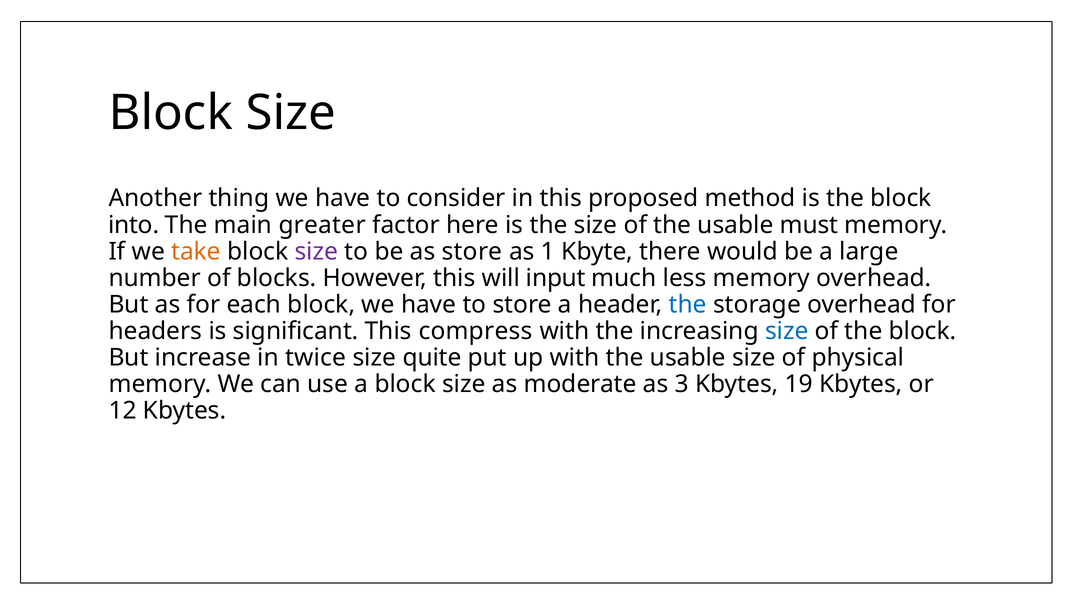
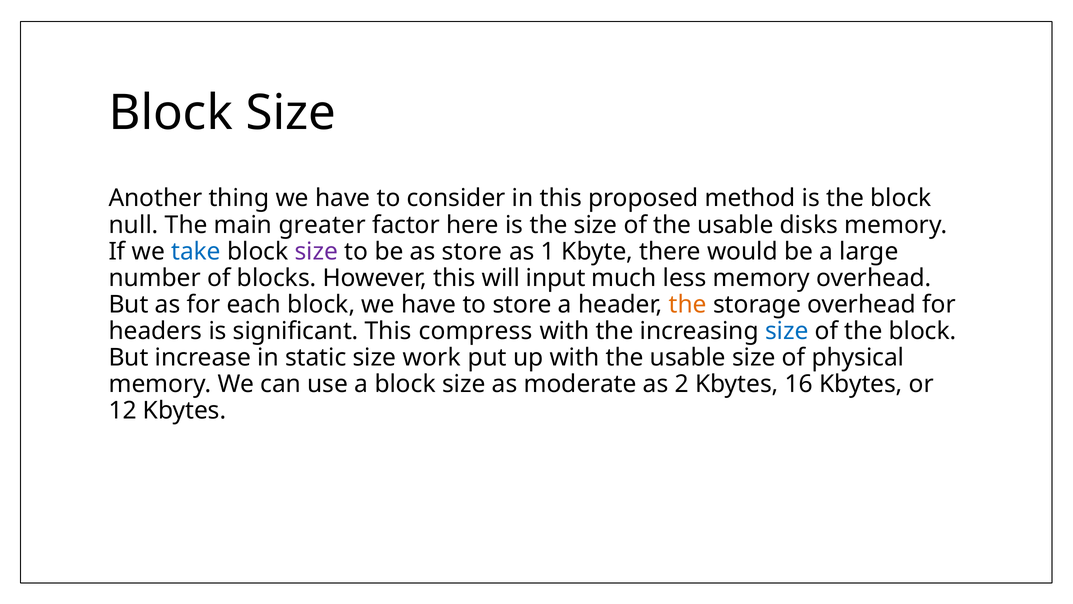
into: into -> null
must: must -> disks
take colour: orange -> blue
the at (688, 304) colour: blue -> orange
twice: twice -> static
quite: quite -> work
3: 3 -> 2
19: 19 -> 16
